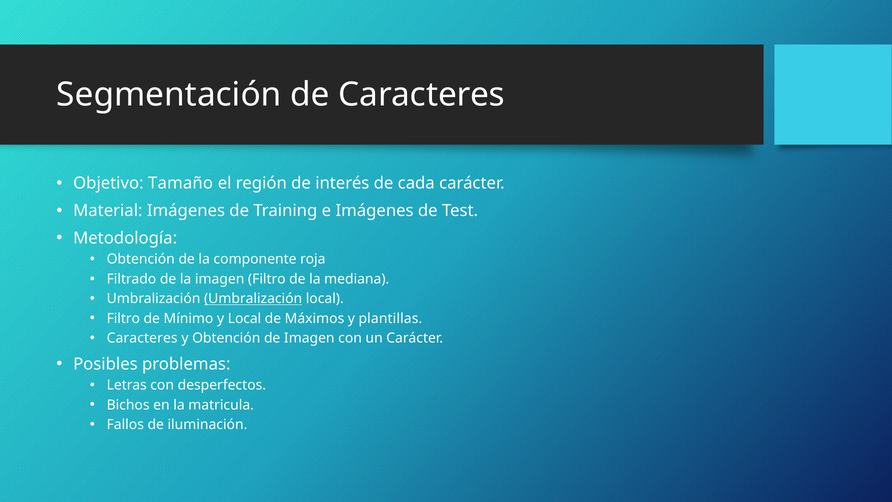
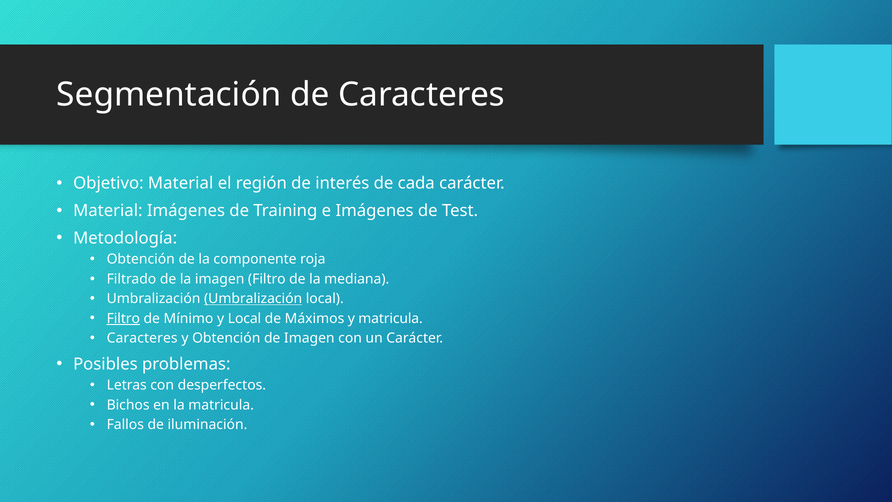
Objetivo Tamaño: Tamaño -> Material
Filtro at (123, 318) underline: none -> present
y plantillas: plantillas -> matricula
